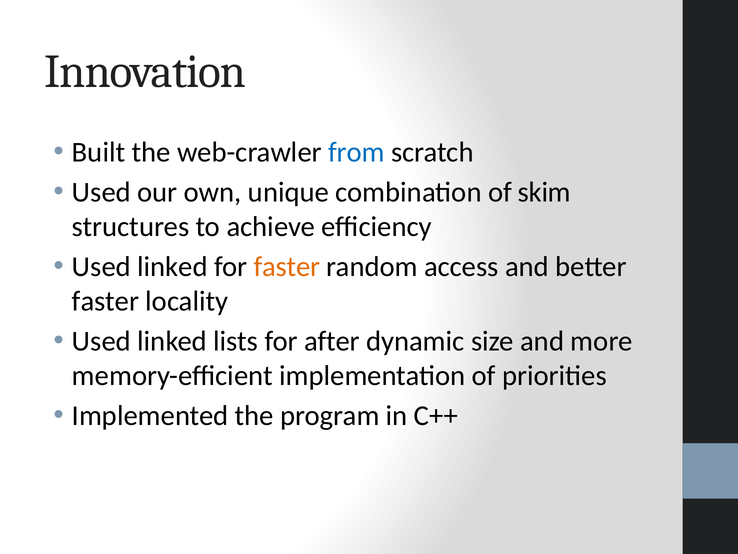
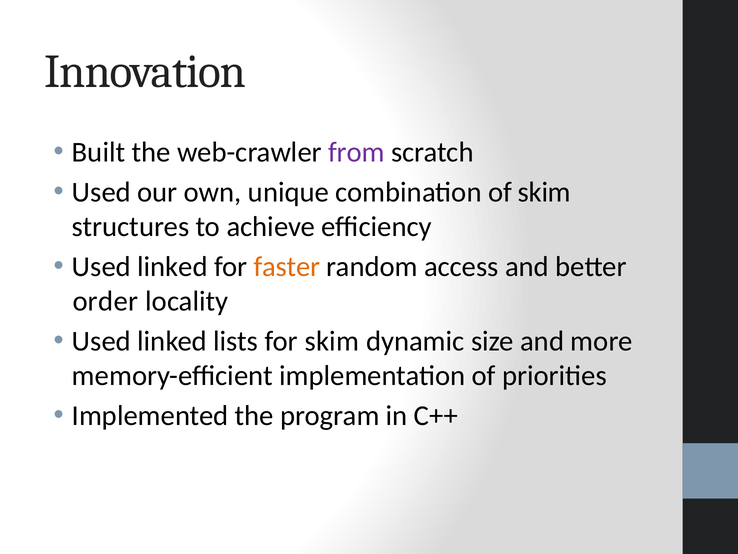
from colour: blue -> purple
faster at (106, 301): faster -> order
for after: after -> skim
